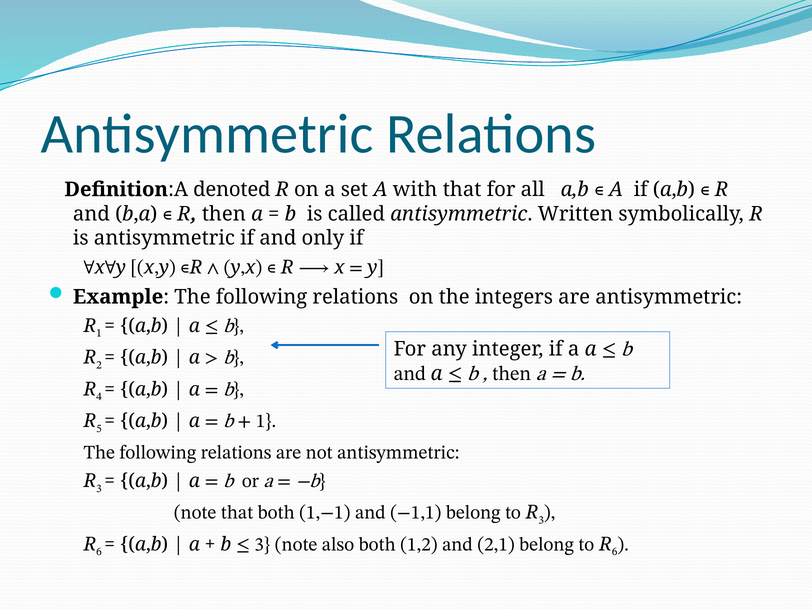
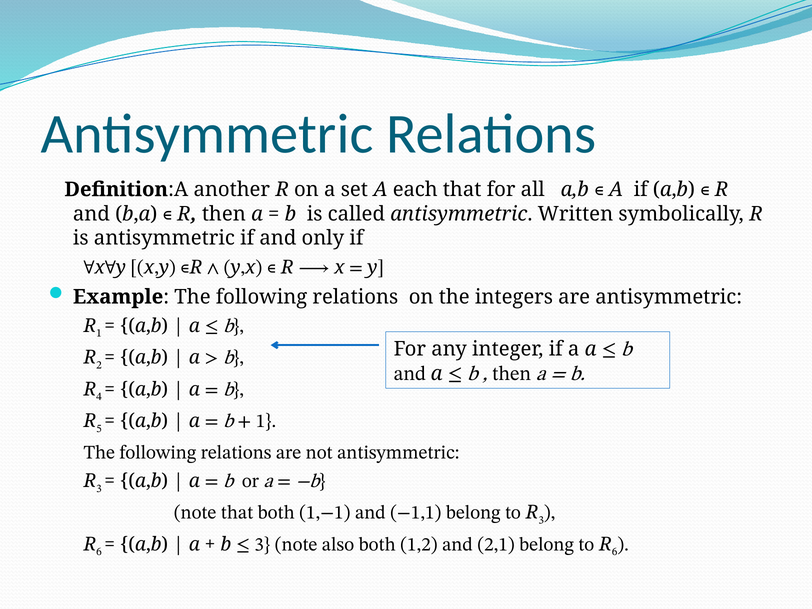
denoted: denoted -> another
with: with -> each
